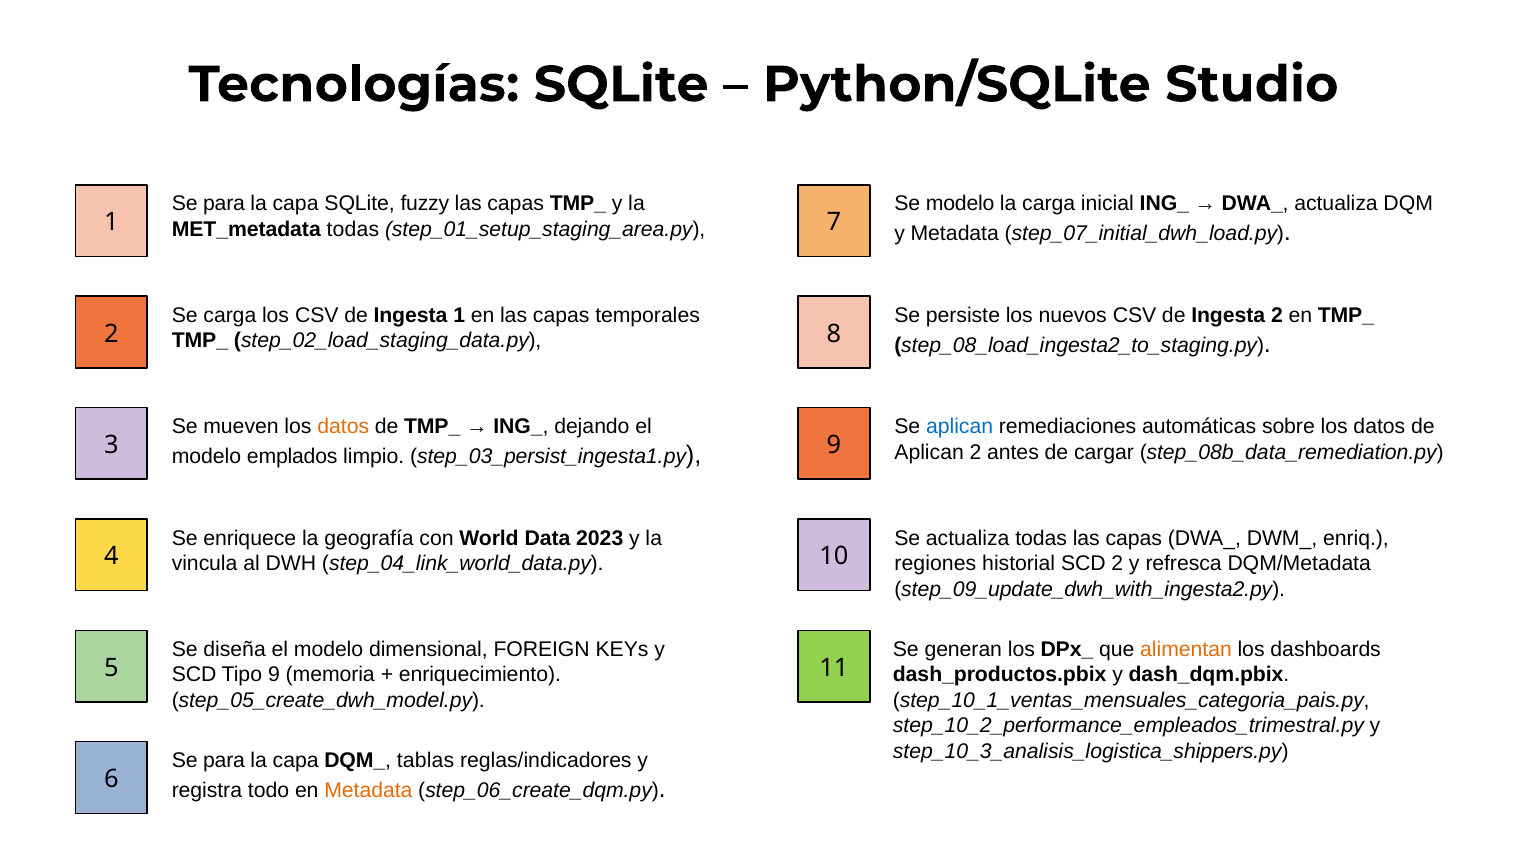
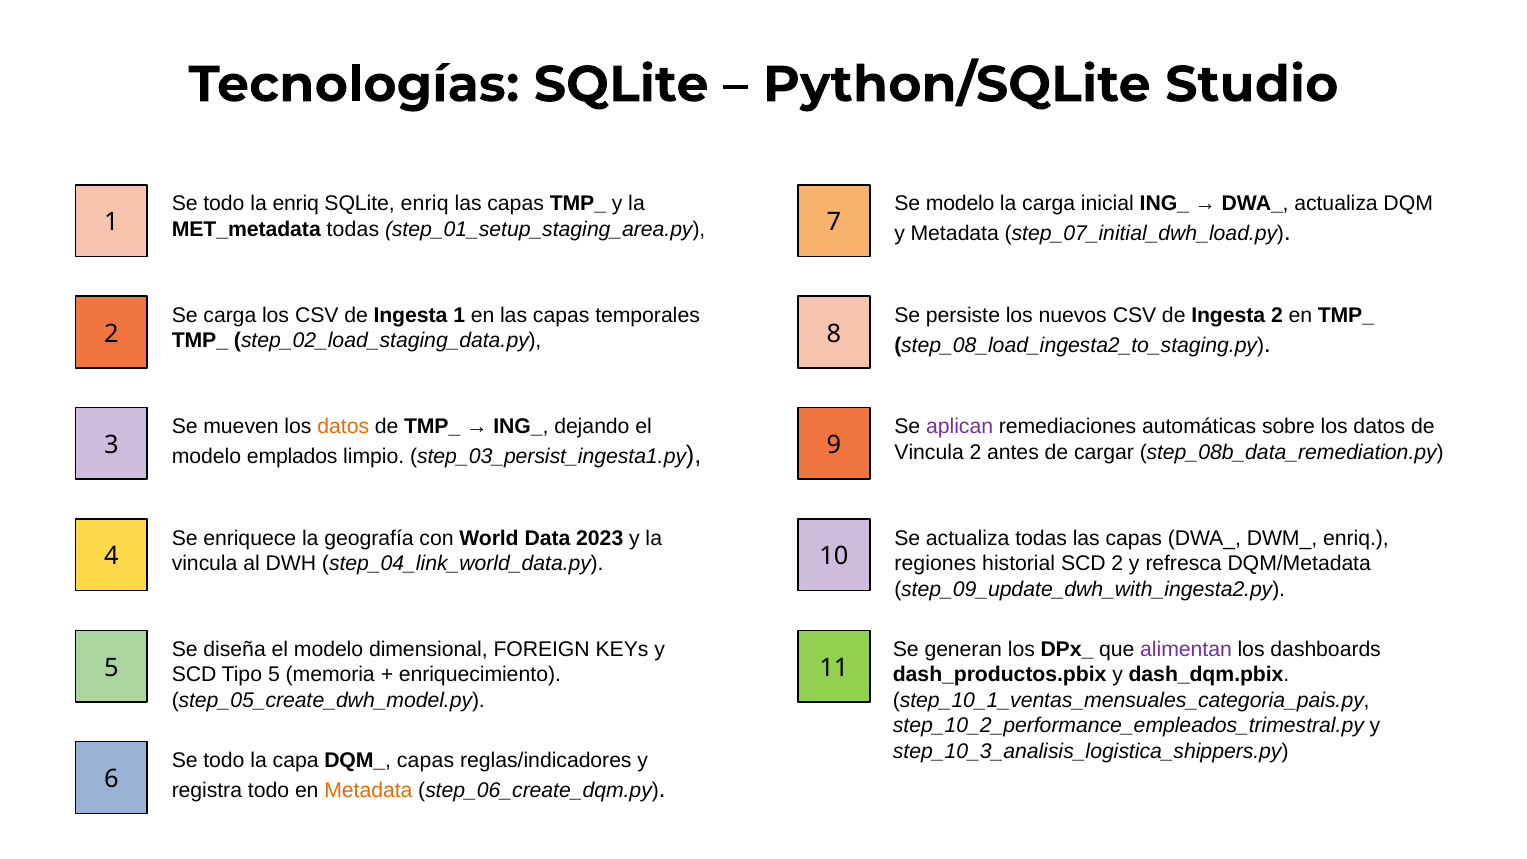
para at (224, 204): para -> todo
capa at (296, 204): capa -> enriq
SQLite fuzzy: fuzzy -> enriq
aplican at (960, 427) colour: blue -> purple
Aplican at (929, 452): Aplican -> Vincula
alimentan colour: orange -> purple
Tipo 9: 9 -> 5
para at (224, 761): para -> todo
DQM_ tablas: tablas -> capas
